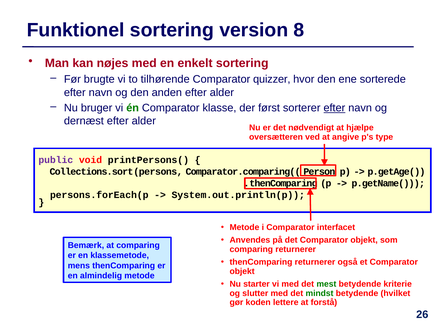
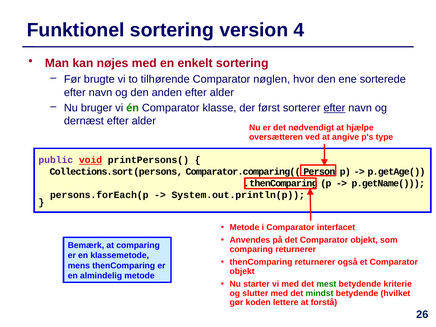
8: 8 -> 4
quizzer: quizzer -> nøglen
void underline: none -> present
